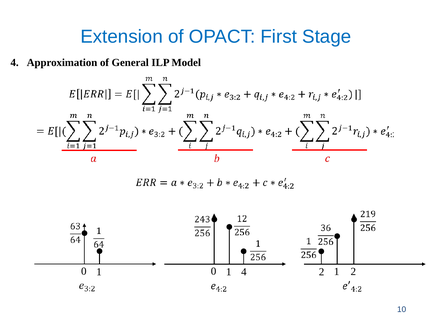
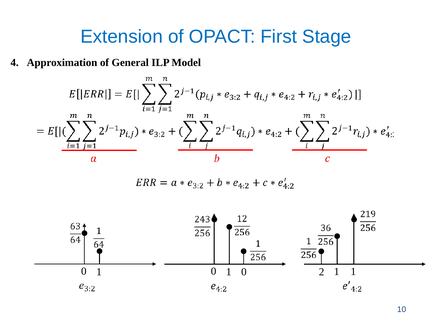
2 at (353, 271): 2 -> 1
1 4: 4 -> 0
